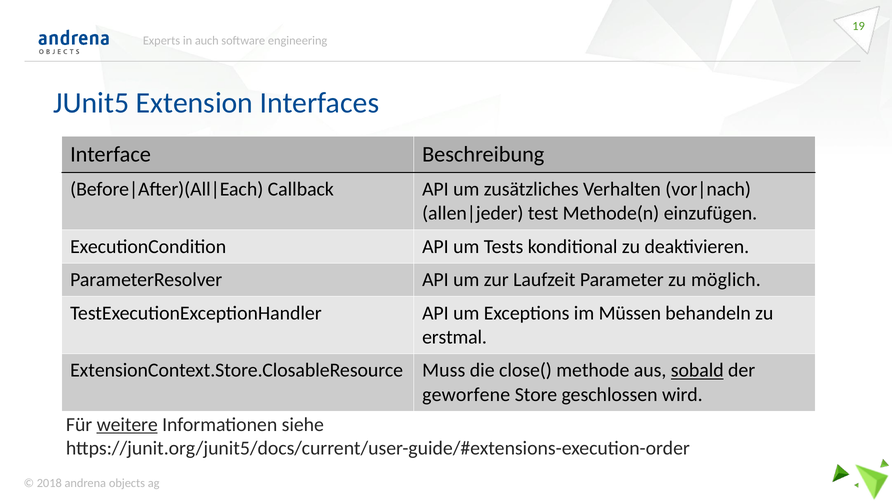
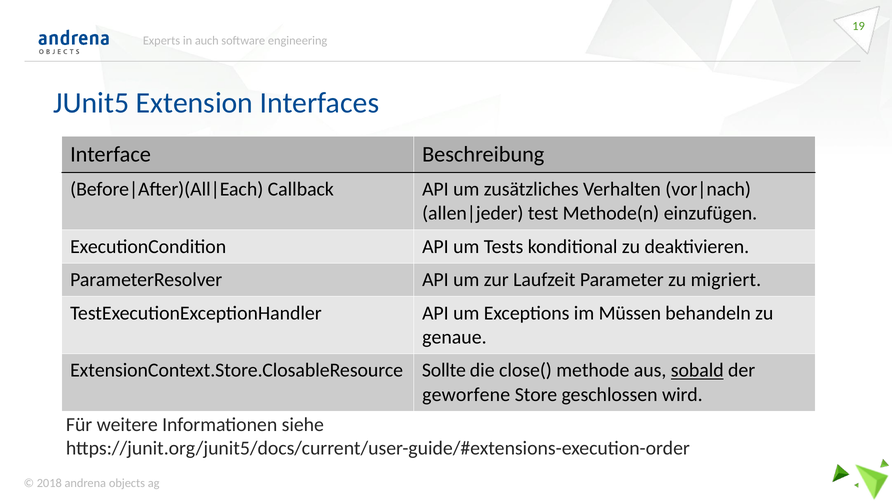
möglich: möglich -> migriert
erstmal: erstmal -> genaue
Muss: Muss -> Sollte
weitere underline: present -> none
